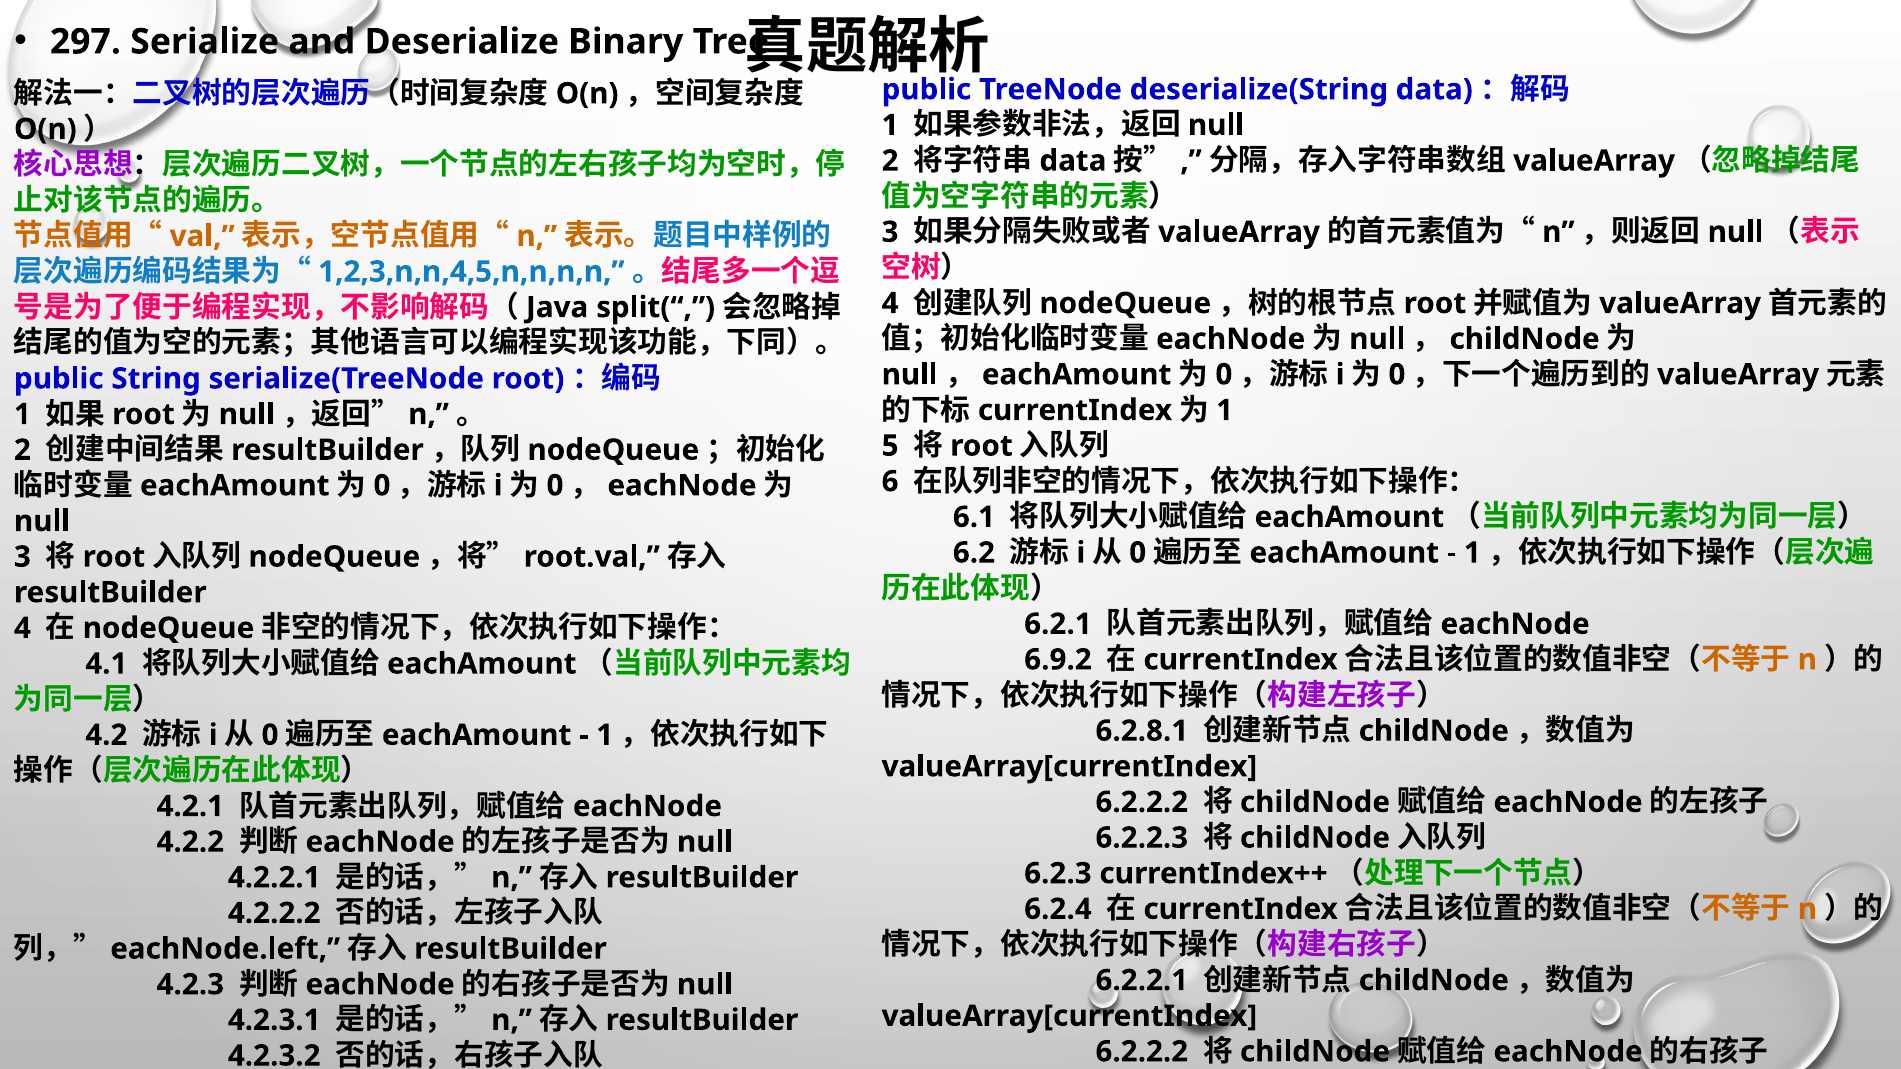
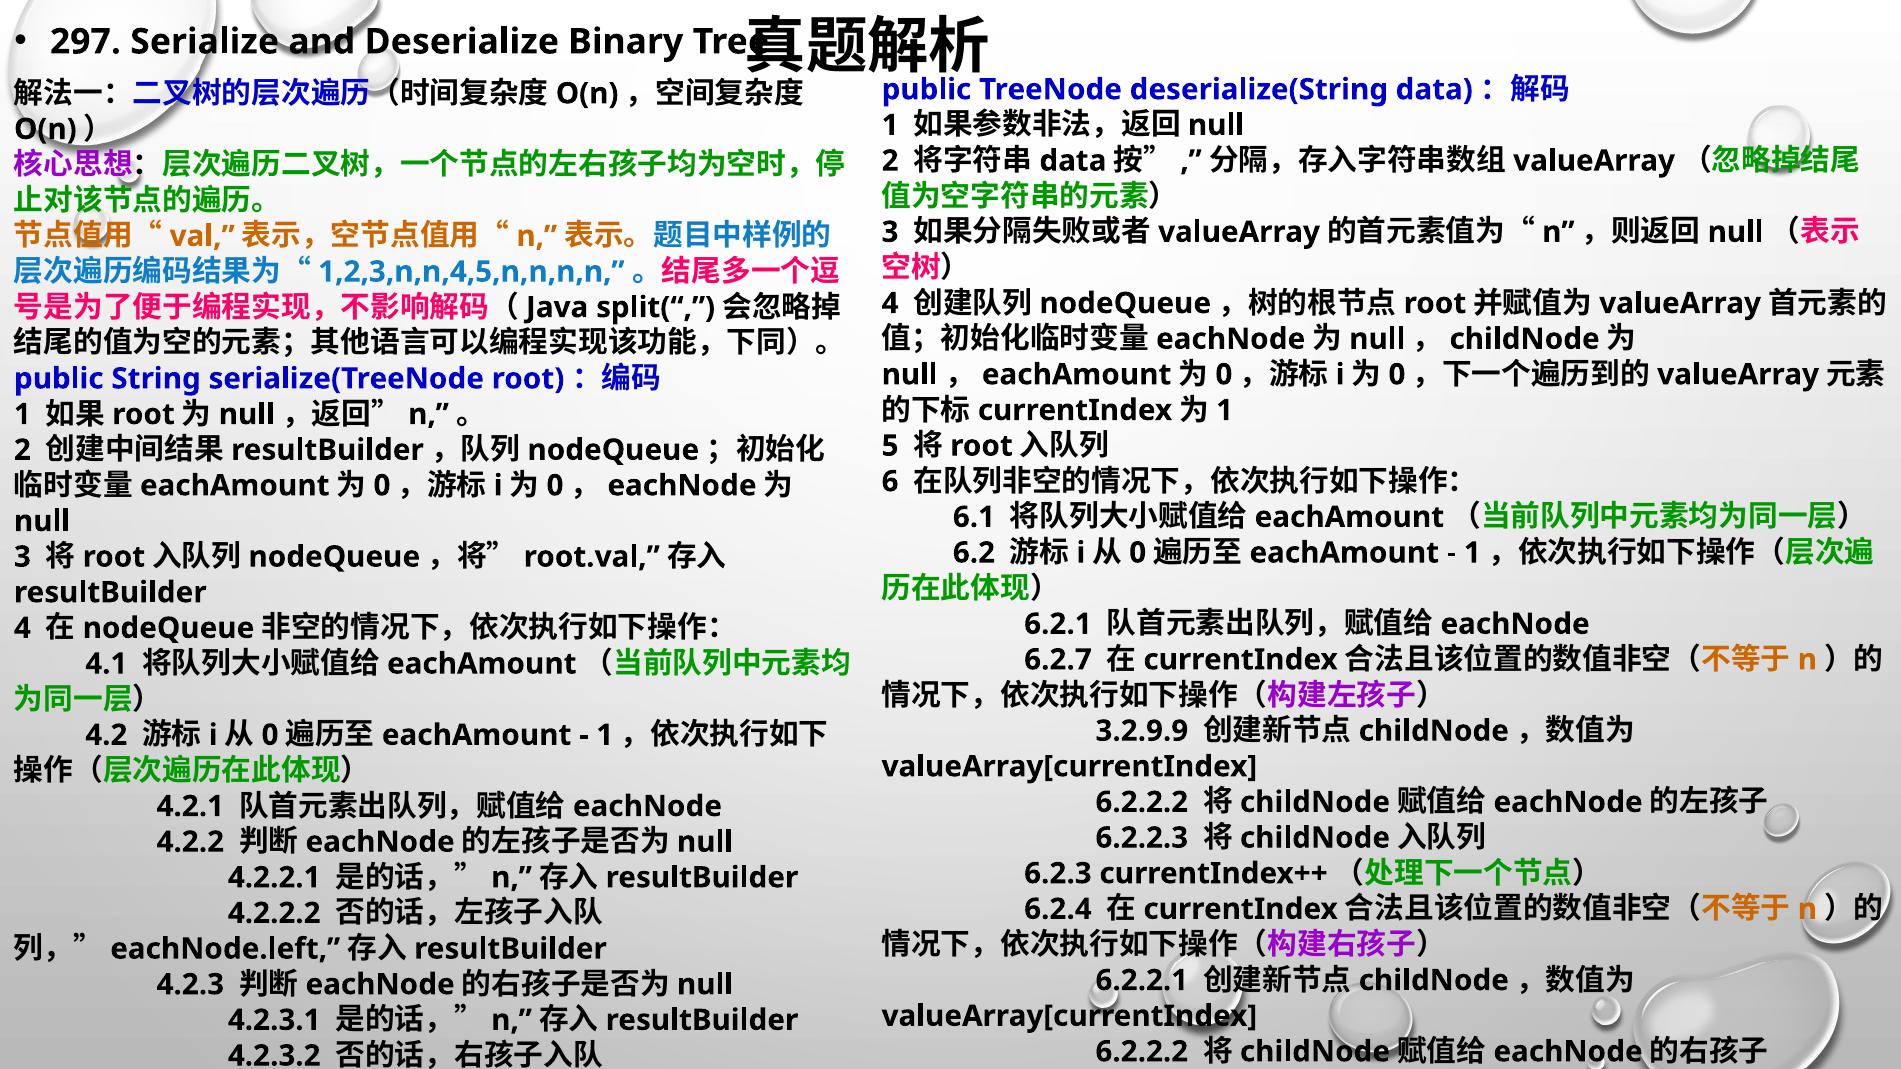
6.9.2: 6.9.2 -> 6.2.7
6.2.8.1: 6.2.8.1 -> 3.2.9.9
